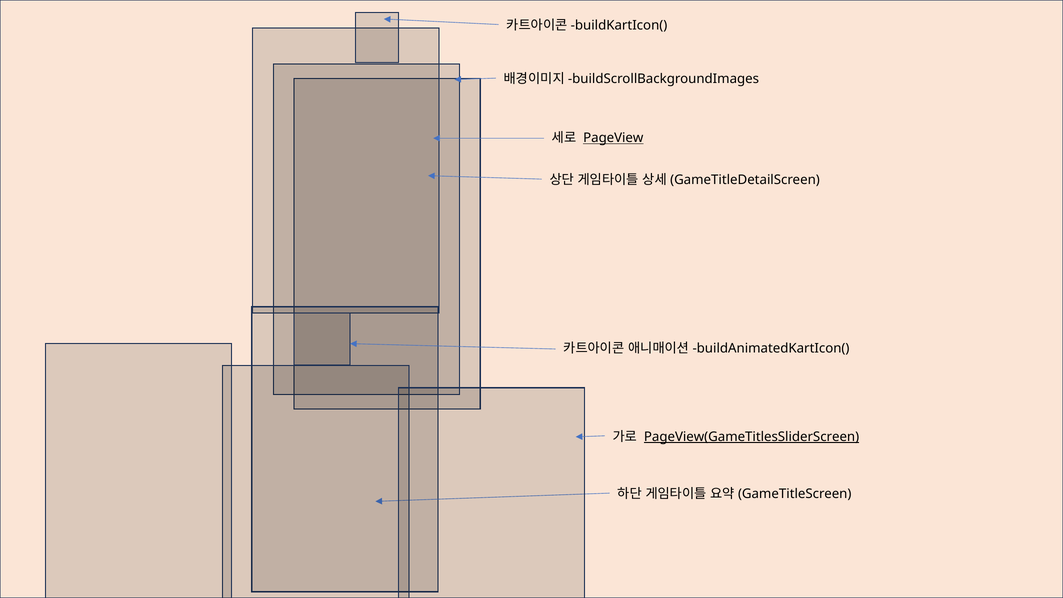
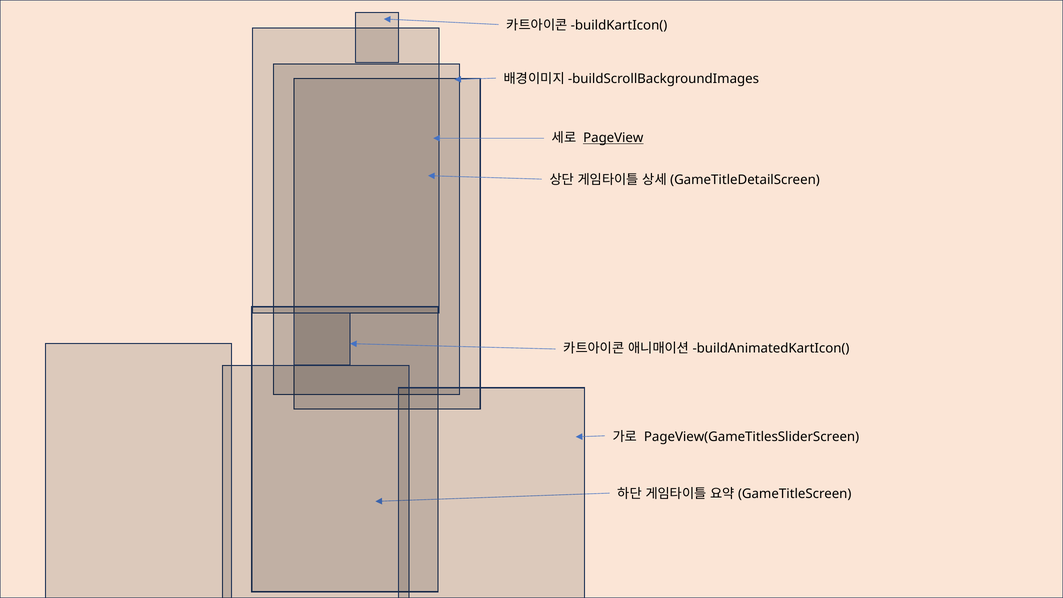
PageView(GameTitlesSliderScreen underline: present -> none
